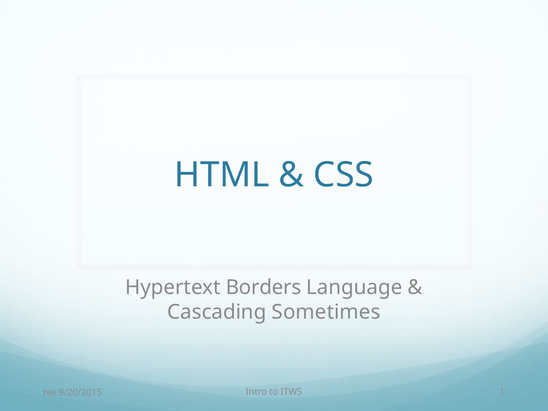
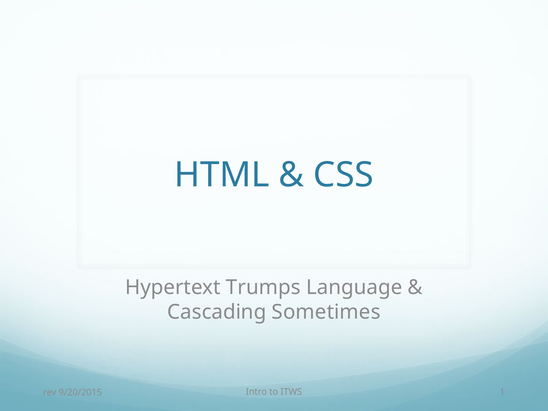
Borders: Borders -> Trumps
